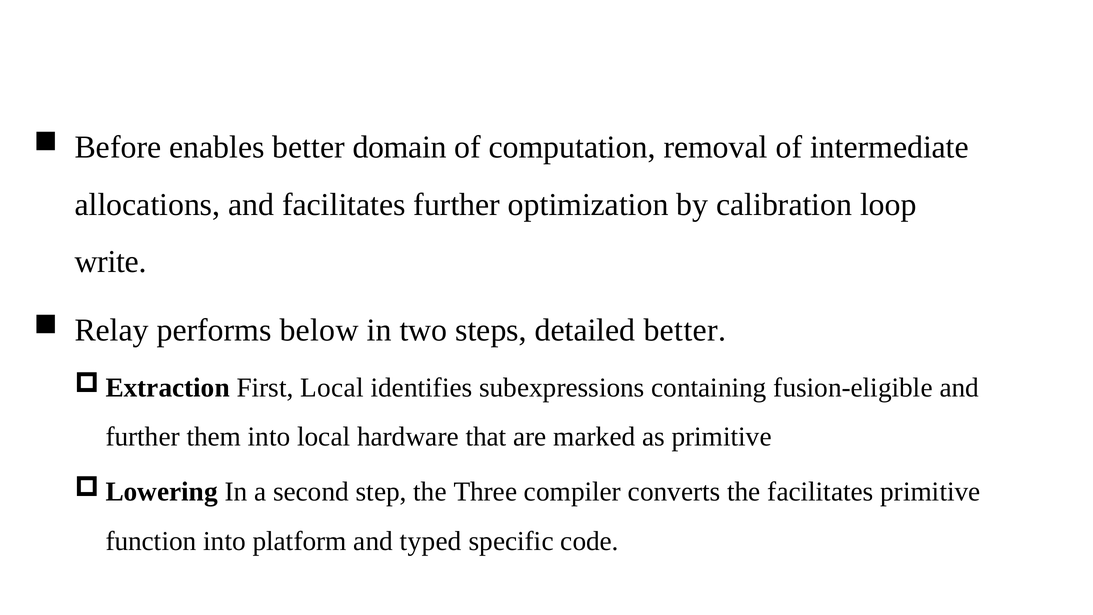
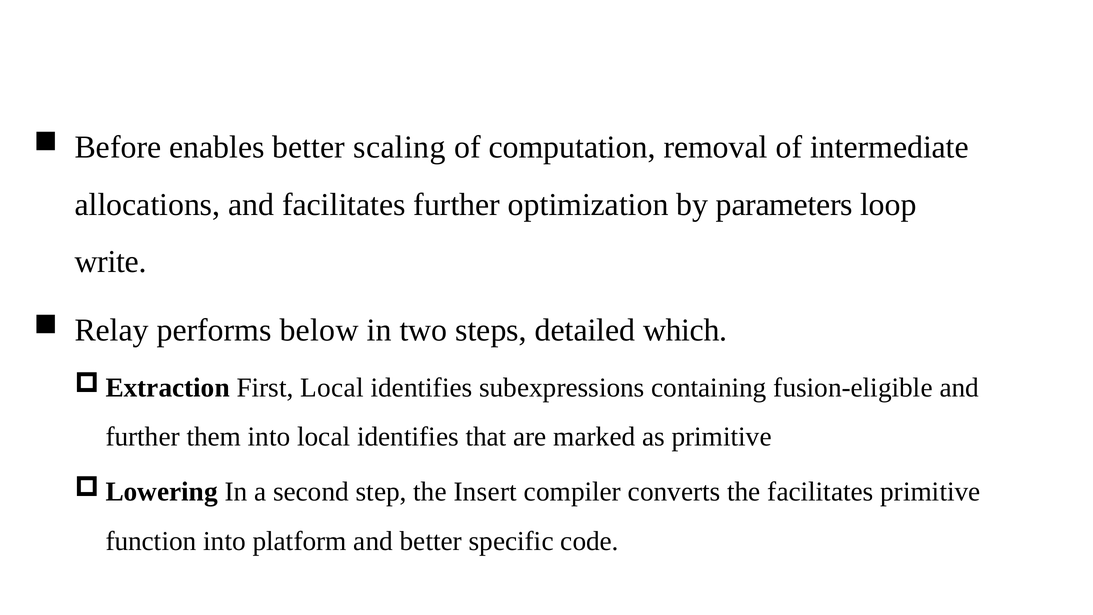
domain: domain -> scaling
calibration: calibration -> parameters
detailed better: better -> which
into local hardware: hardware -> identifies
Three: Three -> Insert
and typed: typed -> better
